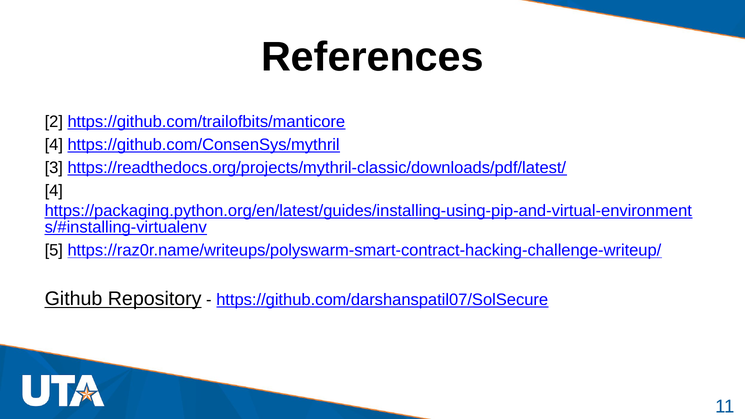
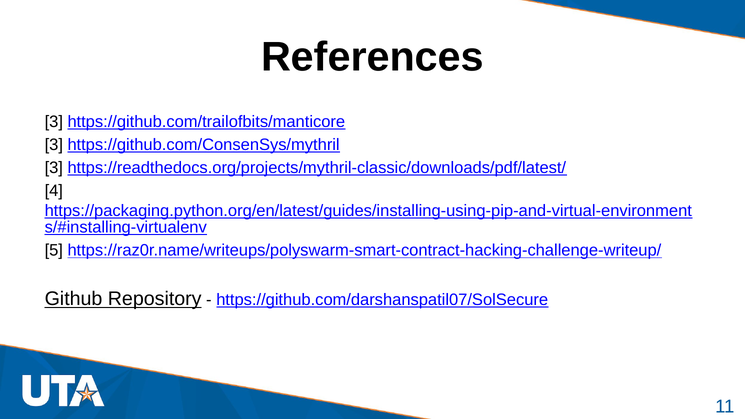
2 at (54, 122): 2 -> 3
4 at (54, 145): 4 -> 3
